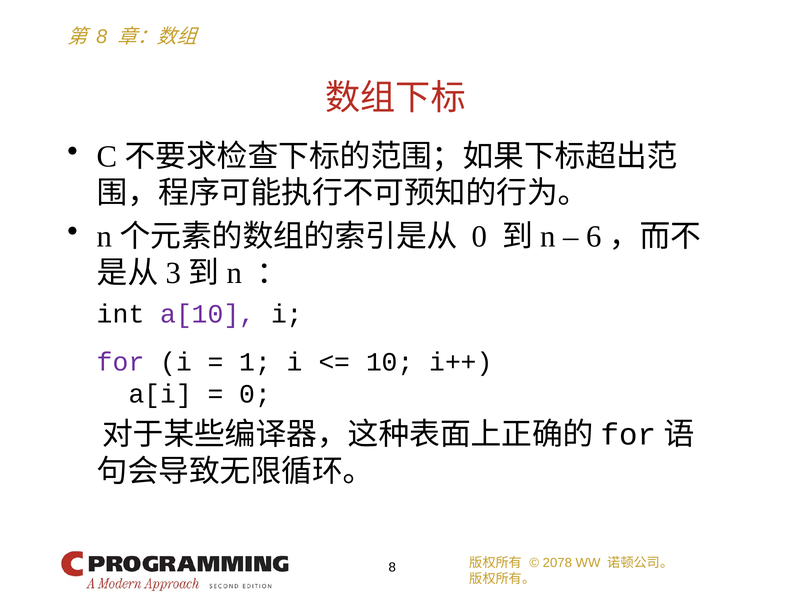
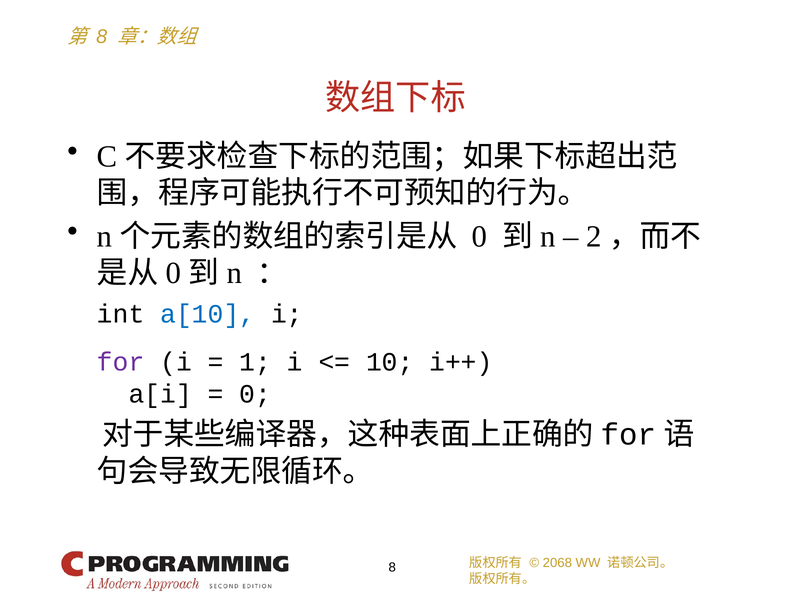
6: 6 -> 2
3 at (173, 273): 3 -> 0
a[10 colour: purple -> blue
2078: 2078 -> 2068
